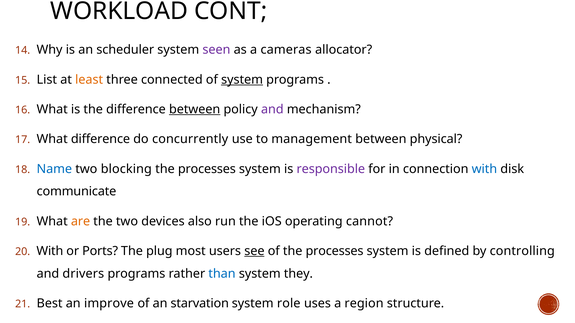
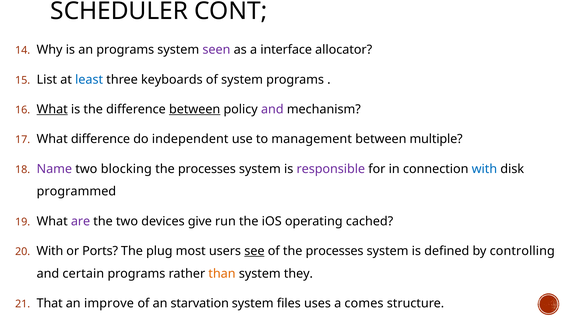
WORKLOAD: WORKLOAD -> SCHEDULER
an scheduler: scheduler -> programs
cameras: cameras -> interface
least colour: orange -> blue
connected: connected -> keyboards
system at (242, 80) underline: present -> none
What at (52, 109) underline: none -> present
concurrently: concurrently -> independent
physical: physical -> multiple
Name colour: blue -> purple
communicate: communicate -> programmed
are colour: orange -> purple
also: also -> give
cannot: cannot -> cached
drivers: drivers -> certain
than colour: blue -> orange
Best: Best -> That
role: role -> files
region: region -> comes
